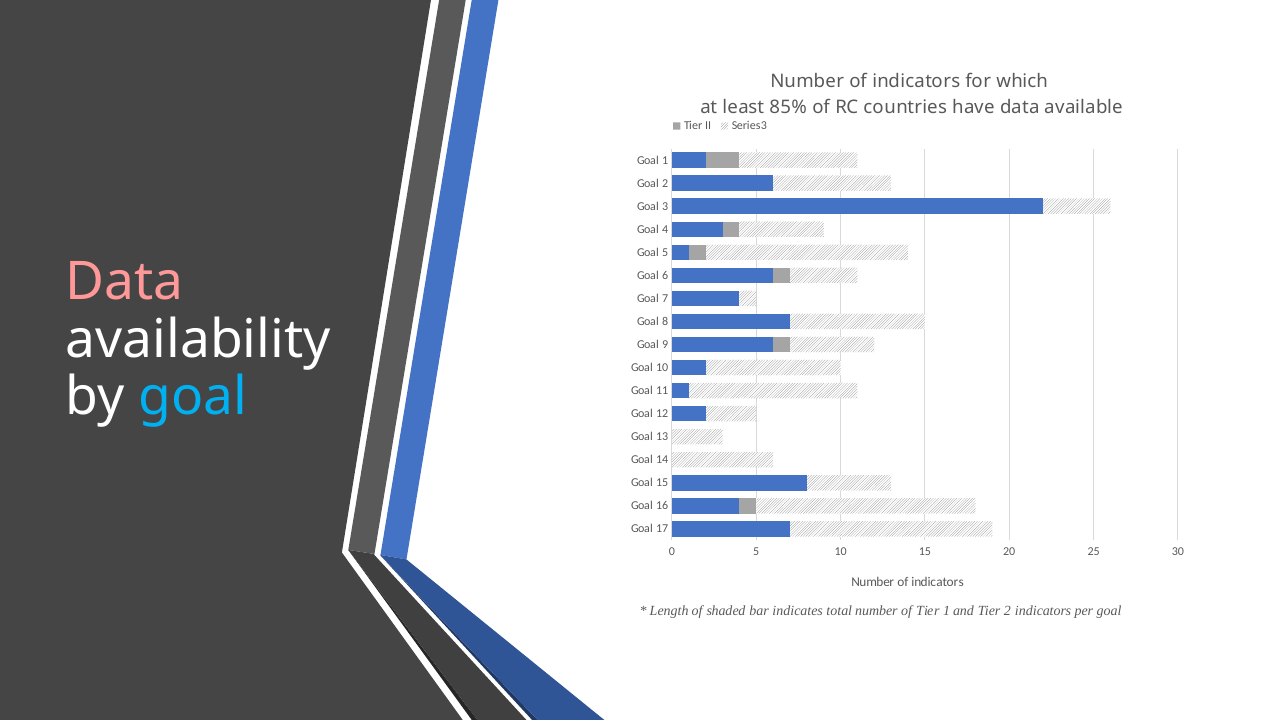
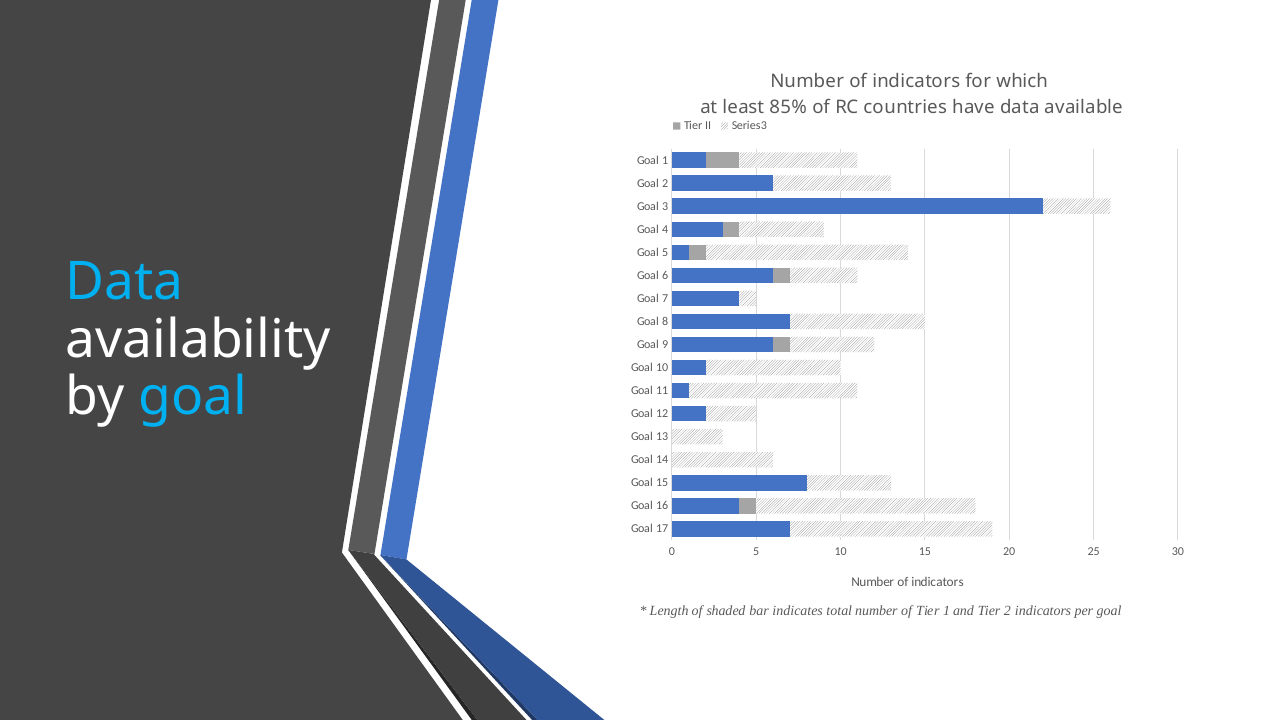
Data at (125, 282) colour: pink -> light blue
